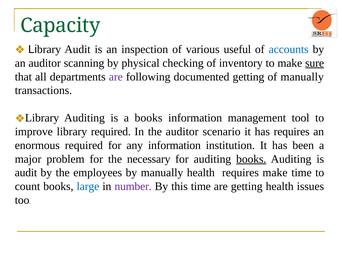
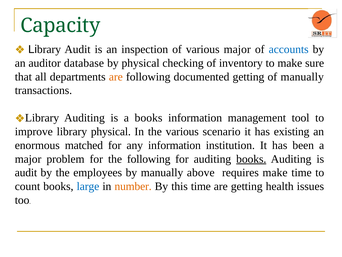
various useful: useful -> major
scanning: scanning -> database
sure underline: present -> none
are at (116, 77) colour: purple -> orange
library required: required -> physical
the auditor: auditor -> various
has requires: requires -> existing
enormous required: required -> matched
the necessary: necessary -> following
manually health: health -> above
number colour: purple -> orange
